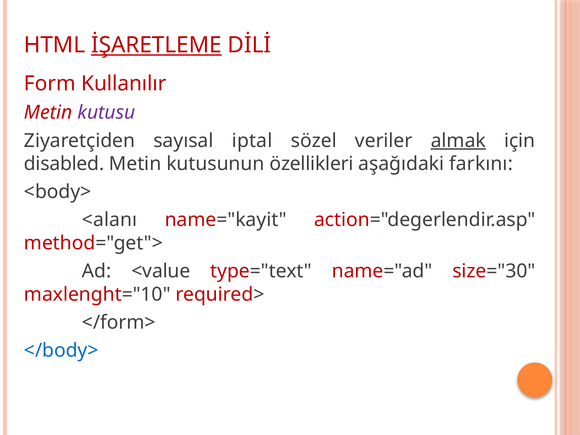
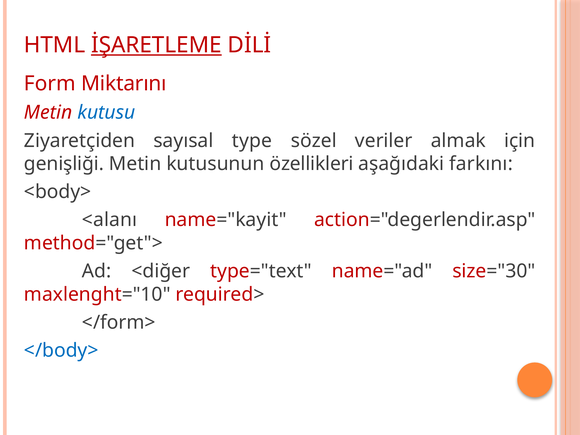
Kullanılır: Kullanılır -> Miktarını
kutusu colour: purple -> blue
iptal: iptal -> type
almak underline: present -> none
disabled: disabled -> genişliği
<value: <value -> <diğer
